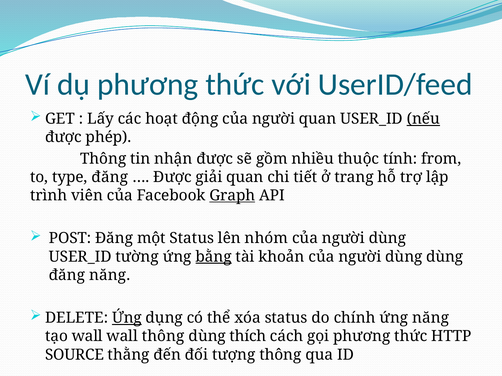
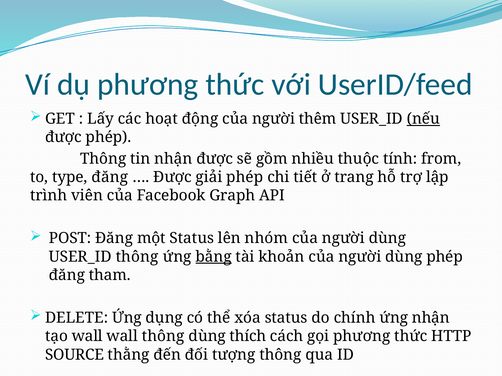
người quan: quan -> thêm
giải quan: quan -> phép
Graph underline: present -> none
USER_ID tường: tường -> thông
dùng dùng: dùng -> phép
đăng năng: năng -> tham
Ứng at (127, 318) underline: present -> none
ứng năng: năng -> nhận
